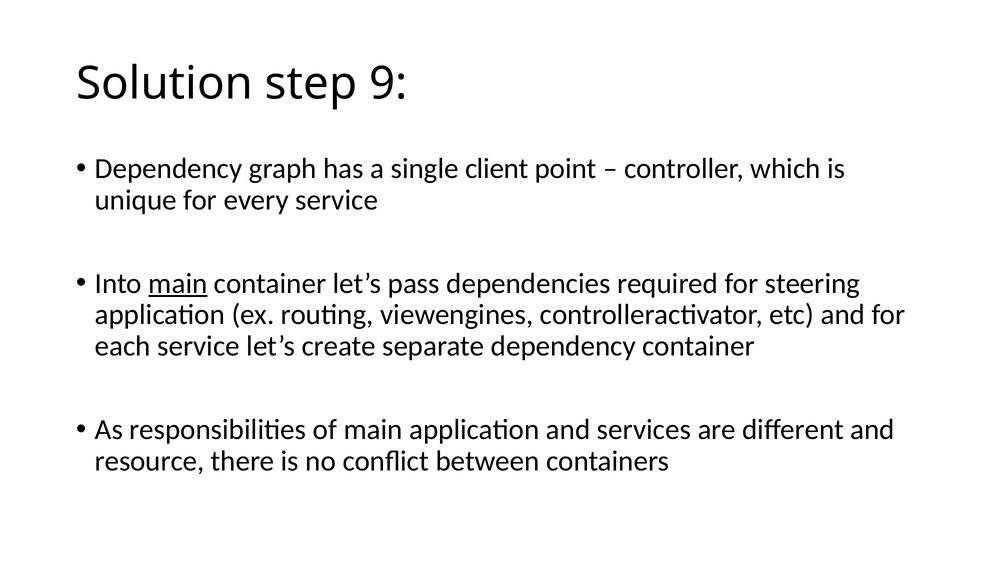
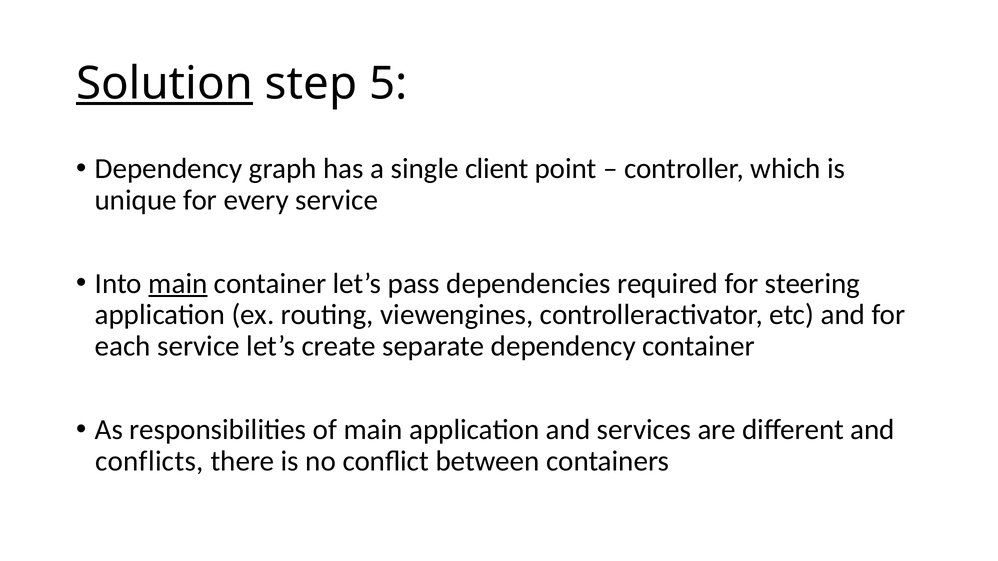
Solution underline: none -> present
9: 9 -> 5
resource: resource -> conflicts
